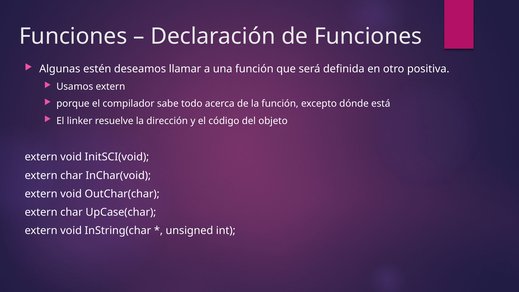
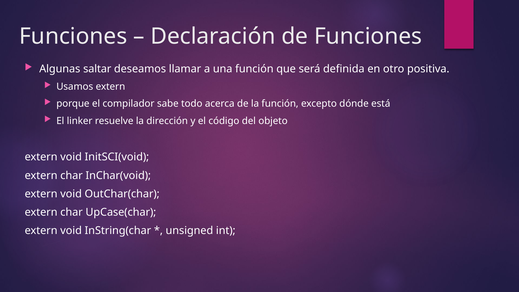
estén: estén -> saltar
